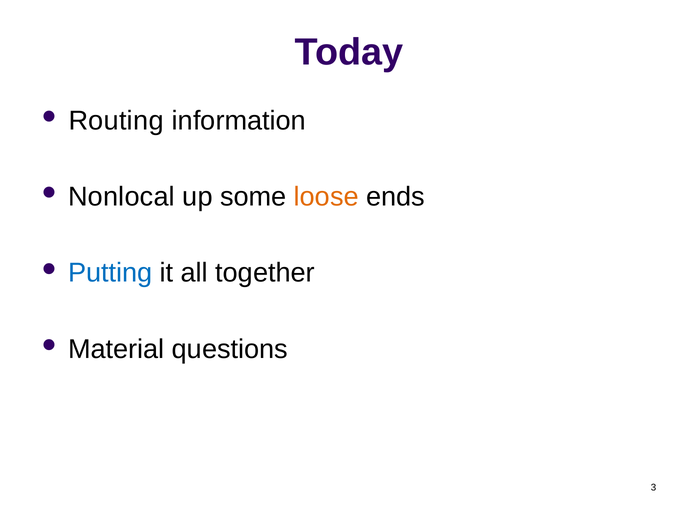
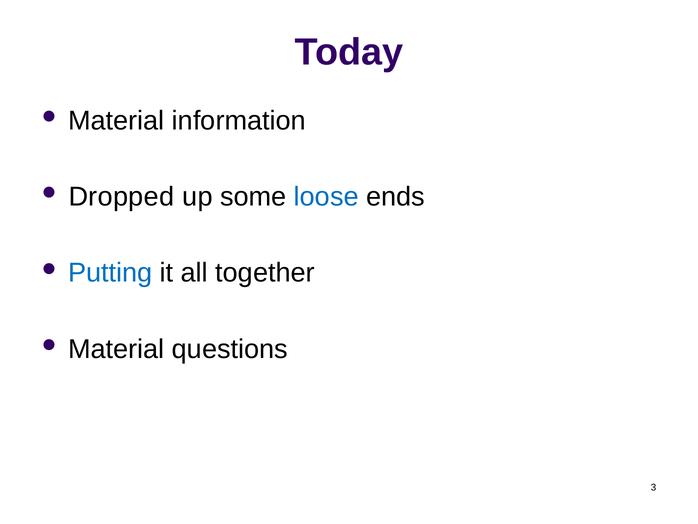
Routing at (116, 121): Routing -> Material
Nonlocal: Nonlocal -> Dropped
loose colour: orange -> blue
